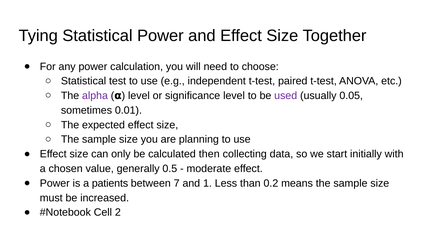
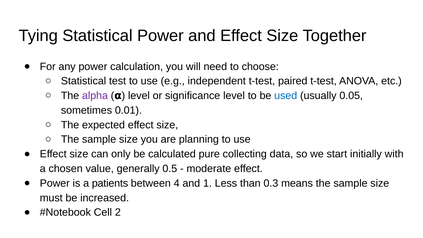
used colour: purple -> blue
then: then -> pure
7: 7 -> 4
0.2: 0.2 -> 0.3
